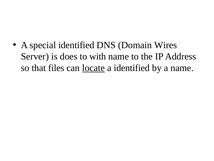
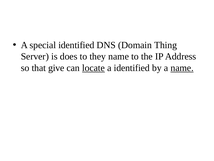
Wires: Wires -> Thing
with: with -> they
files: files -> give
name at (182, 68) underline: none -> present
